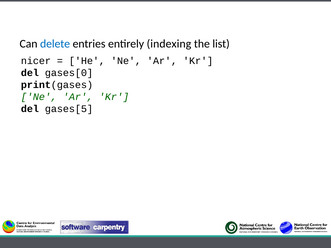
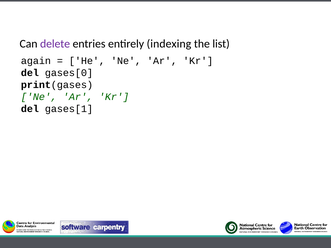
delete colour: blue -> purple
nicer: nicer -> again
gases[5: gases[5 -> gases[1
